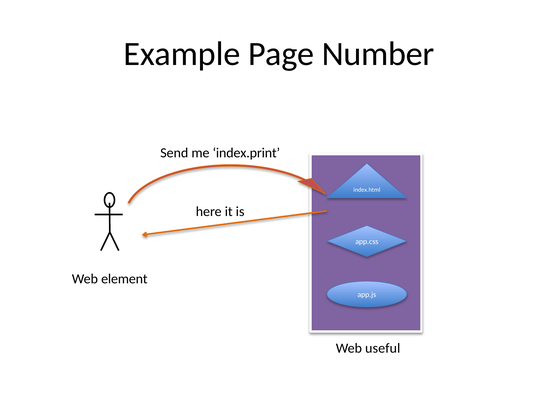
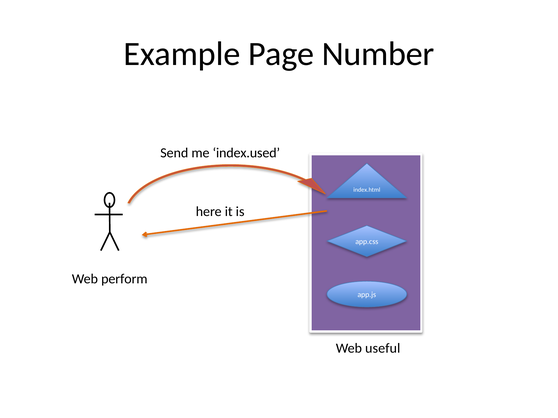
index.print: index.print -> index.used
element: element -> perform
